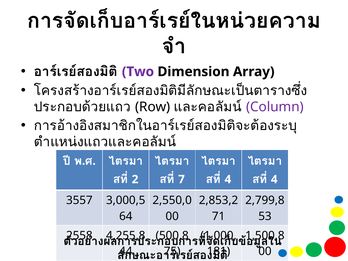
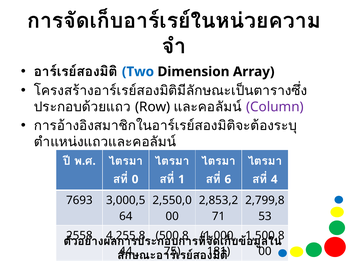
Two colour: purple -> blue
2: 2 -> 0
7: 7 -> 1
4 at (228, 179): 4 -> 6
3557: 3557 -> 7693
